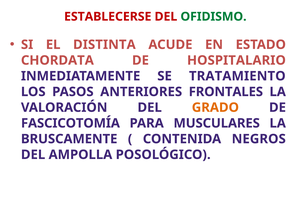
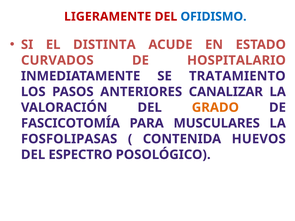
ESTABLECERSE: ESTABLECERSE -> LIGERAMENTE
OFIDISMO colour: green -> blue
CHORDATA: CHORDATA -> CURVADOS
FRONTALES: FRONTALES -> CANALIZAR
BRUSCAMENTE: BRUSCAMENTE -> FOSFOLIPASAS
NEGROS: NEGROS -> HUEVOS
AMPOLLA: AMPOLLA -> ESPECTRO
